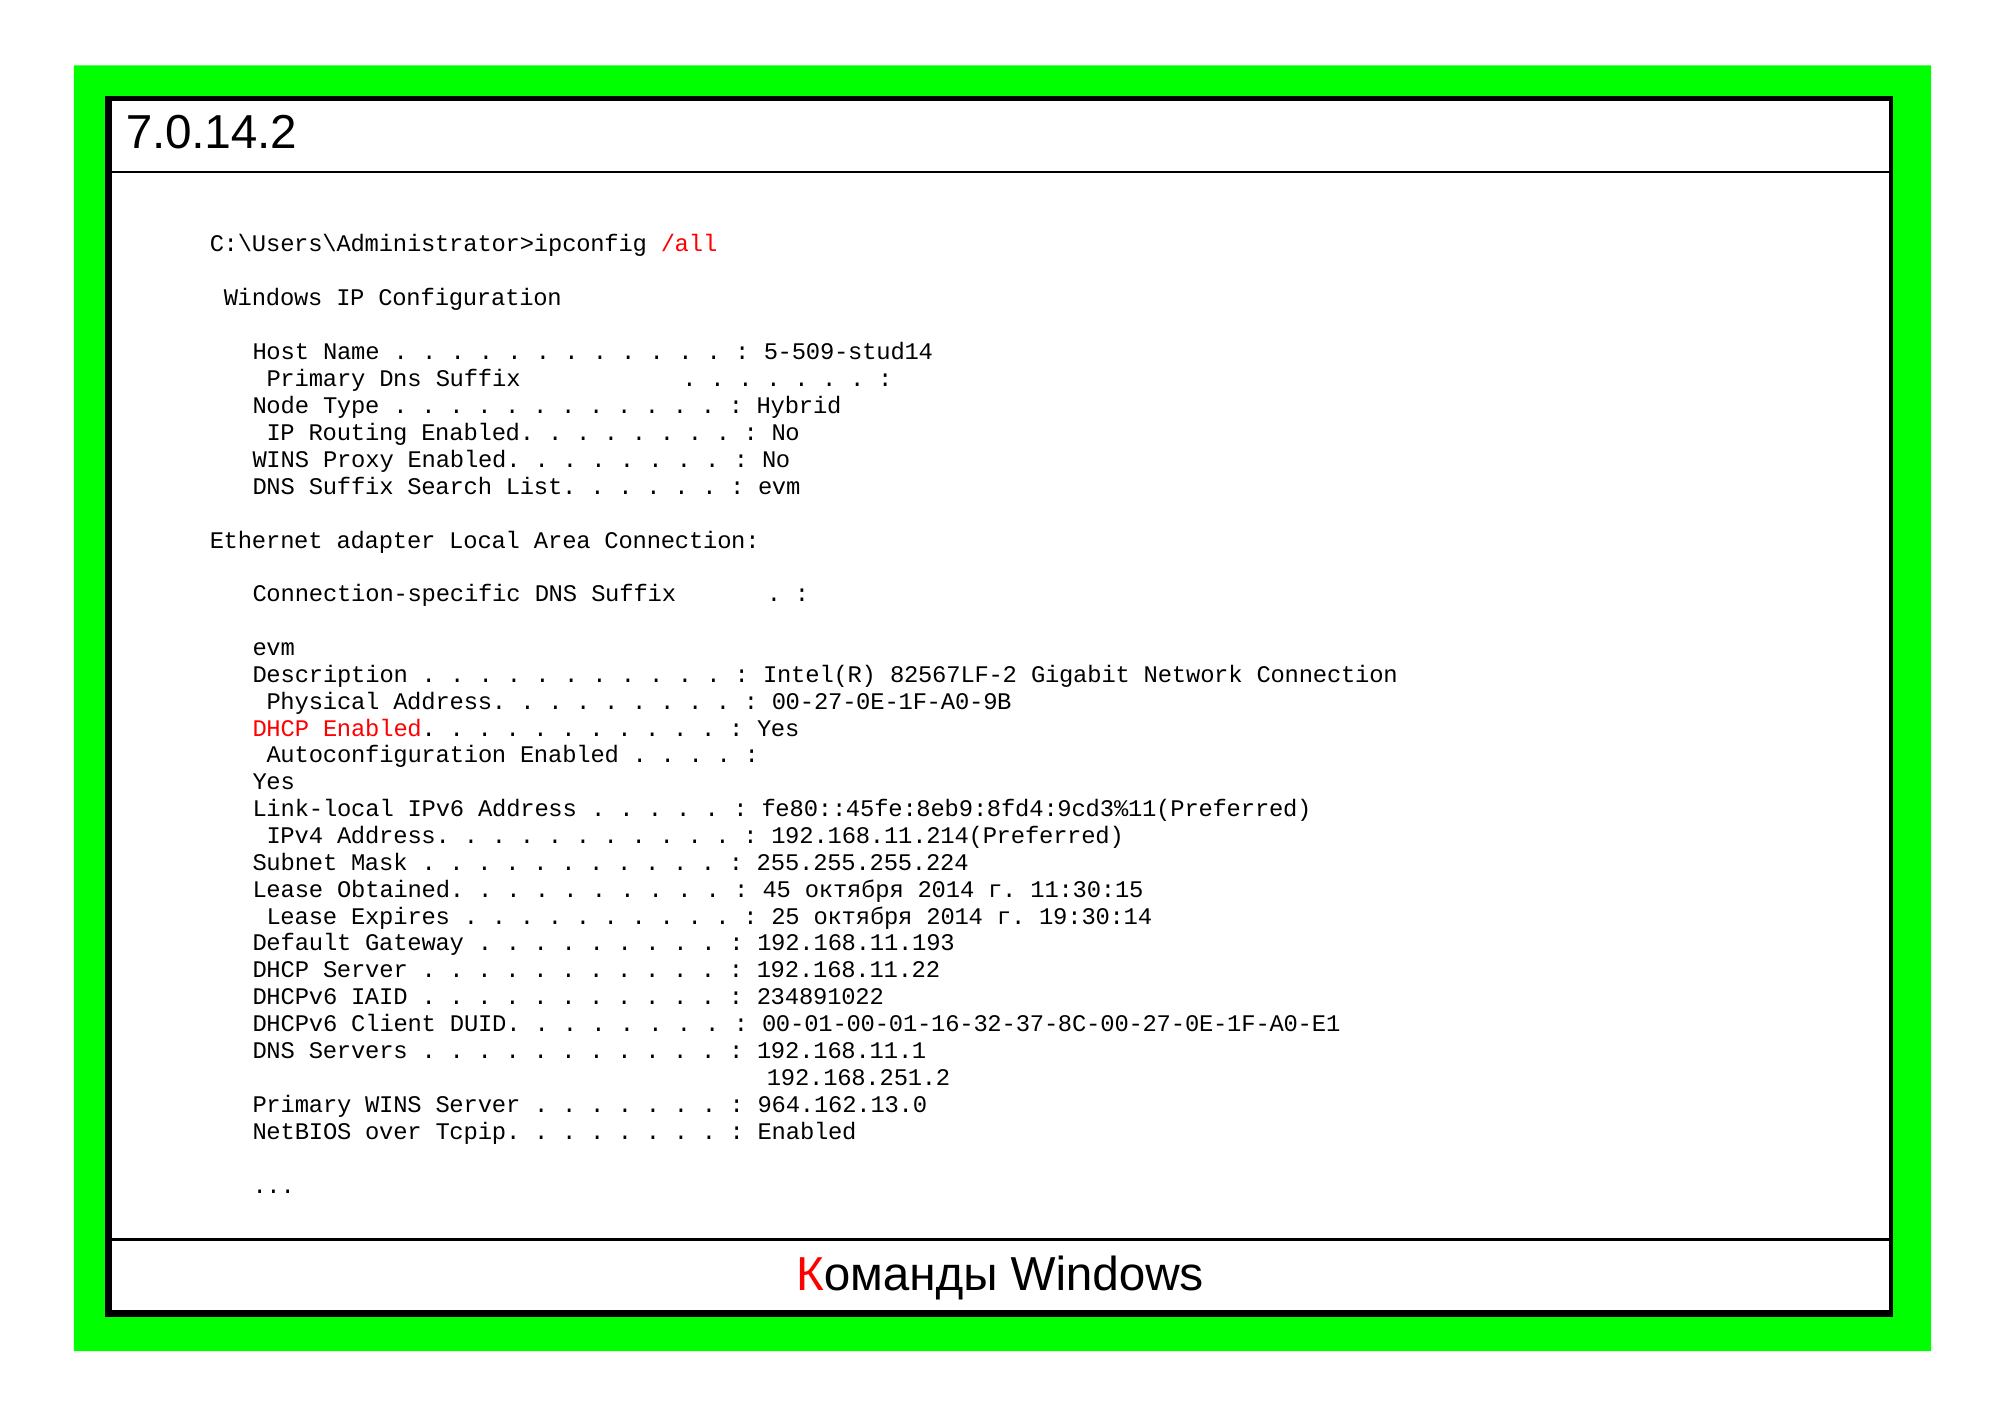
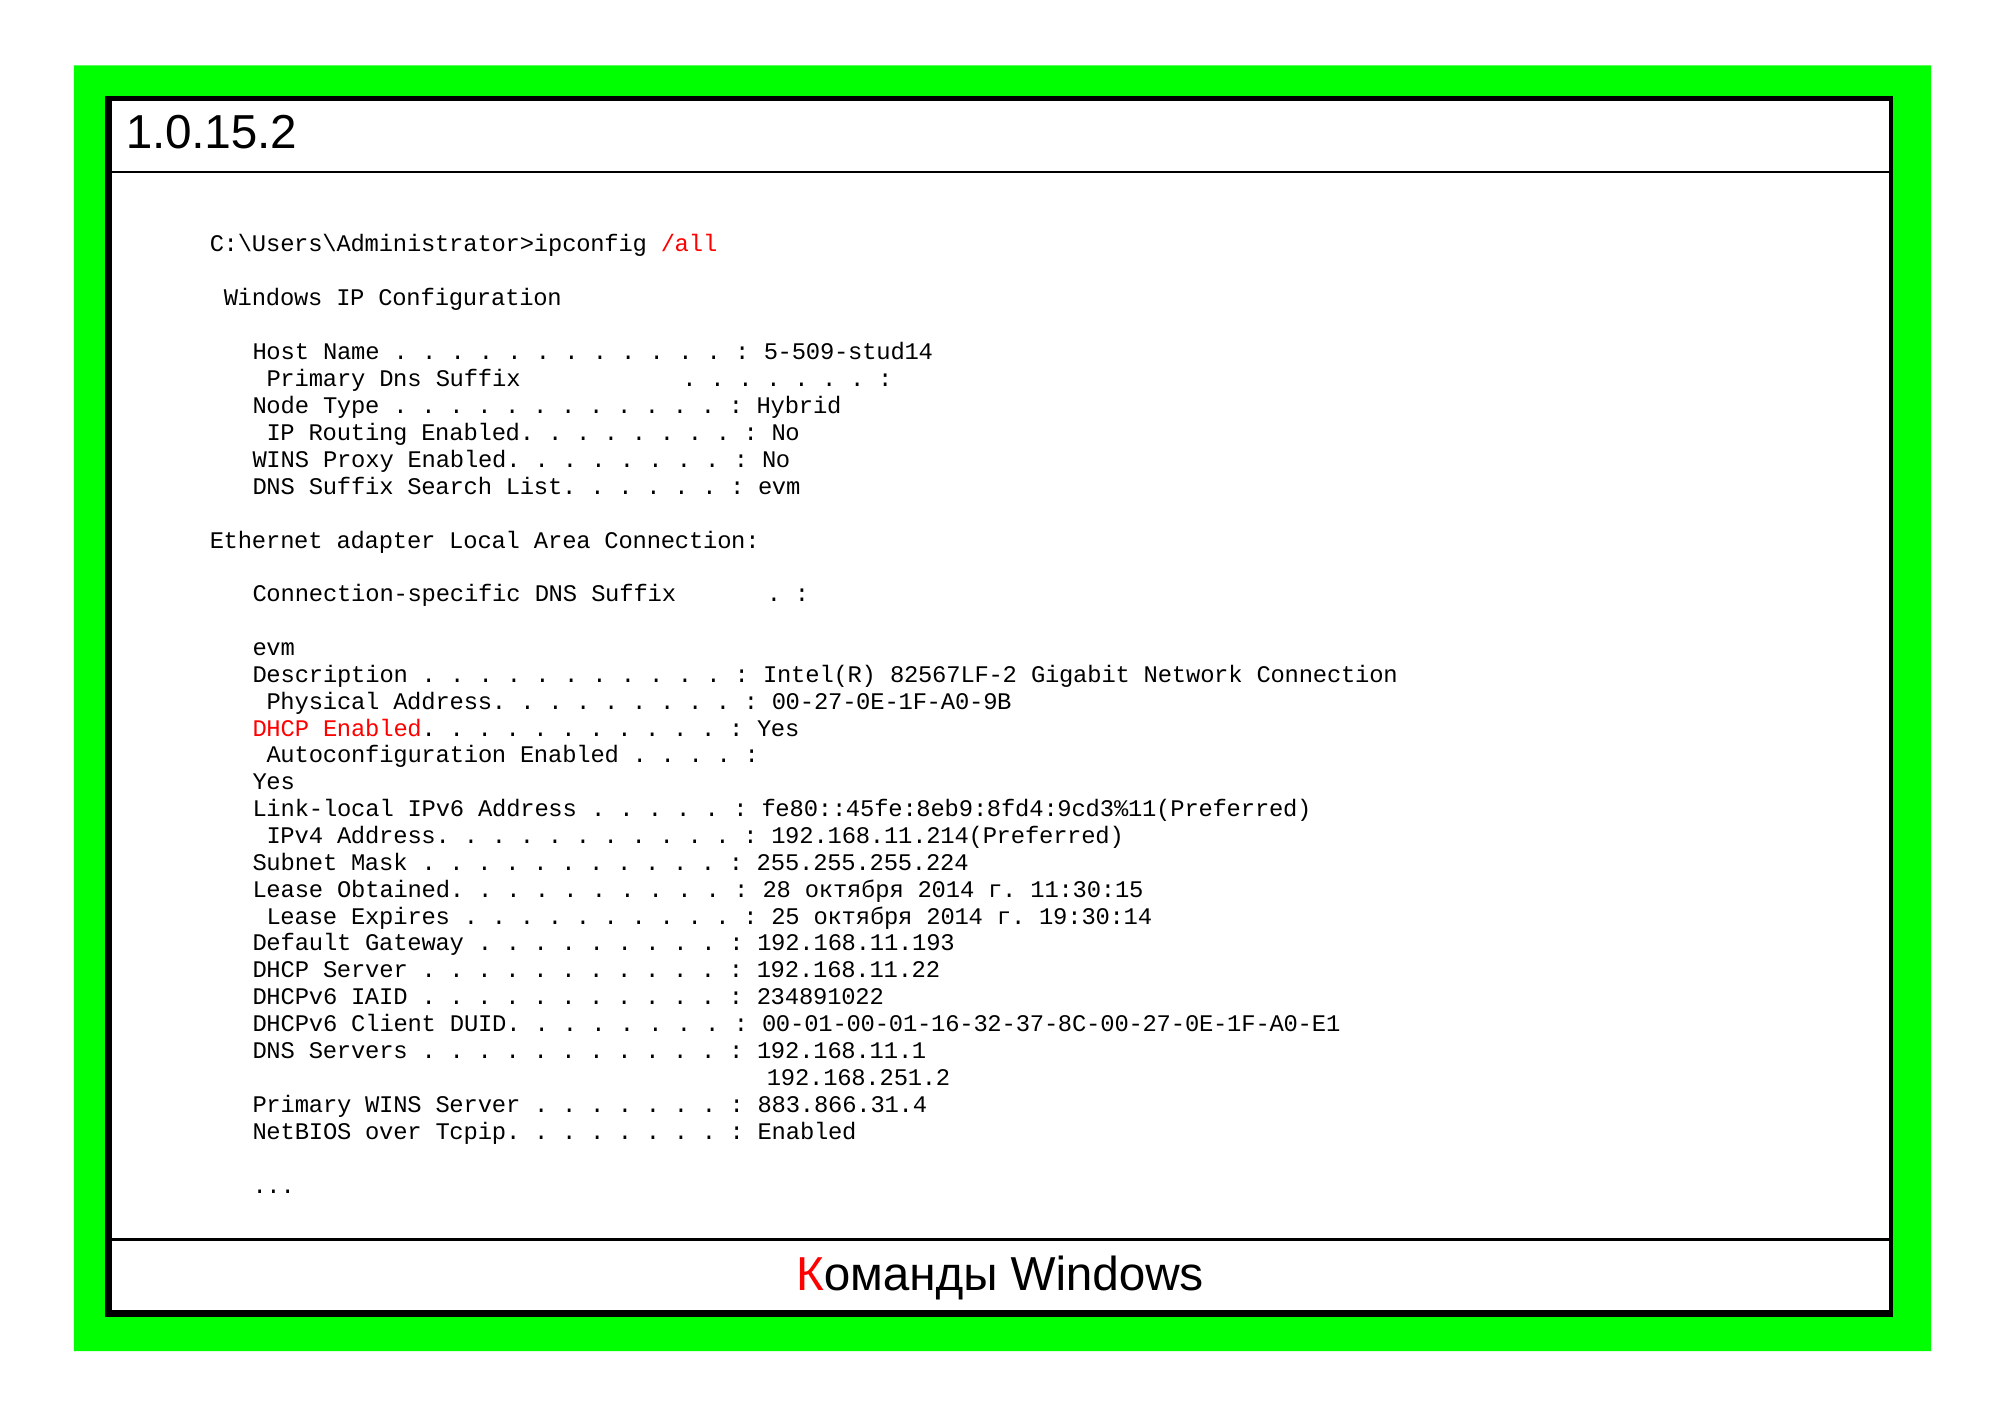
7.0.14.2: 7.0.14.2 -> 1.0.15.2
45: 45 -> 28
964.162.13.0: 964.162.13.0 -> 883.866.31.4
